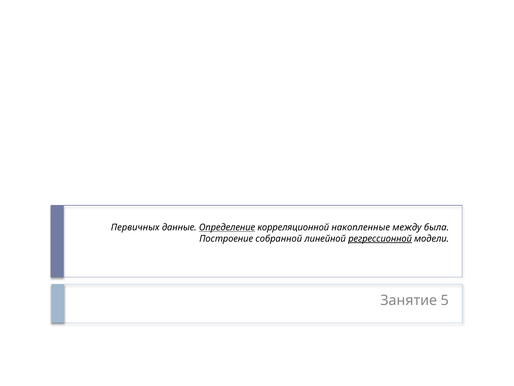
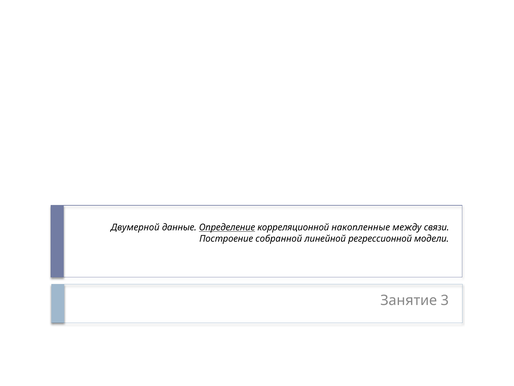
Первичных: Первичных -> Двумерной
была: была -> связи
регрессионной underline: present -> none
5: 5 -> 3
